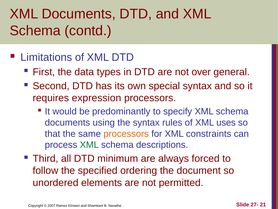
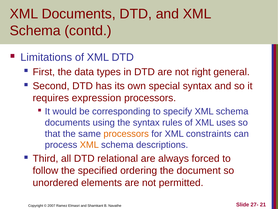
over: over -> right
predominantly: predominantly -> corresponding
XML at (89, 145) colour: green -> orange
minimum: minimum -> relational
